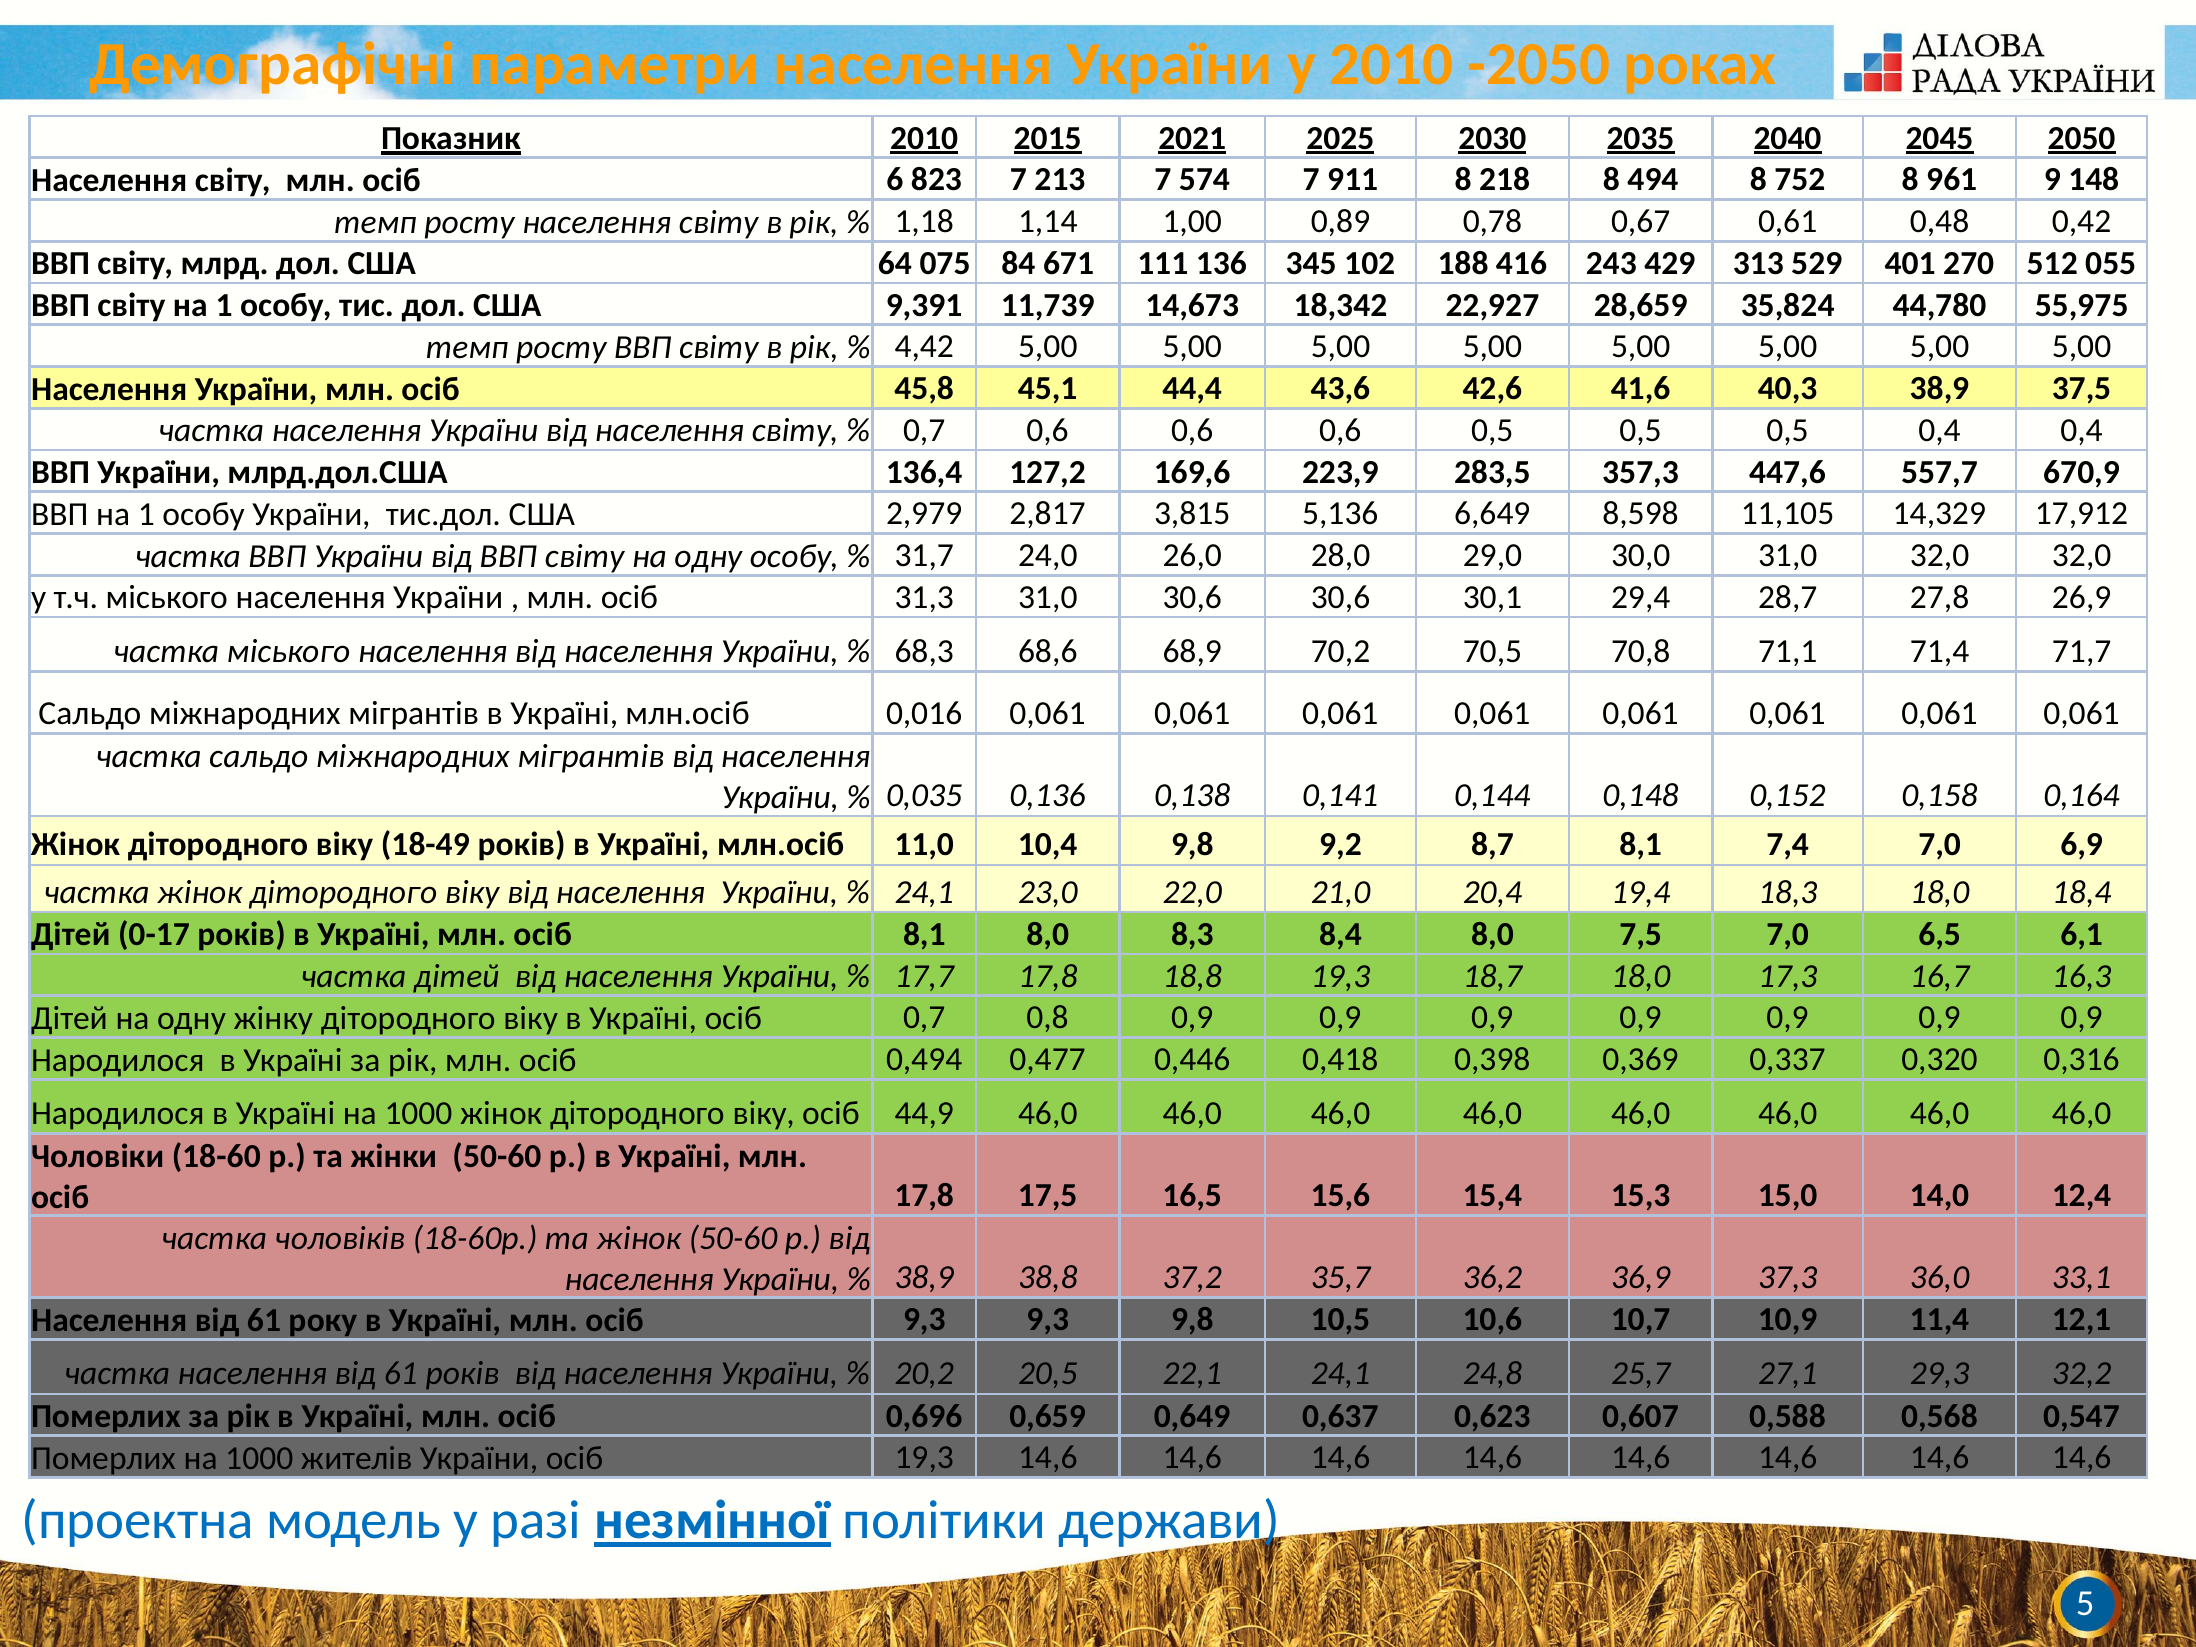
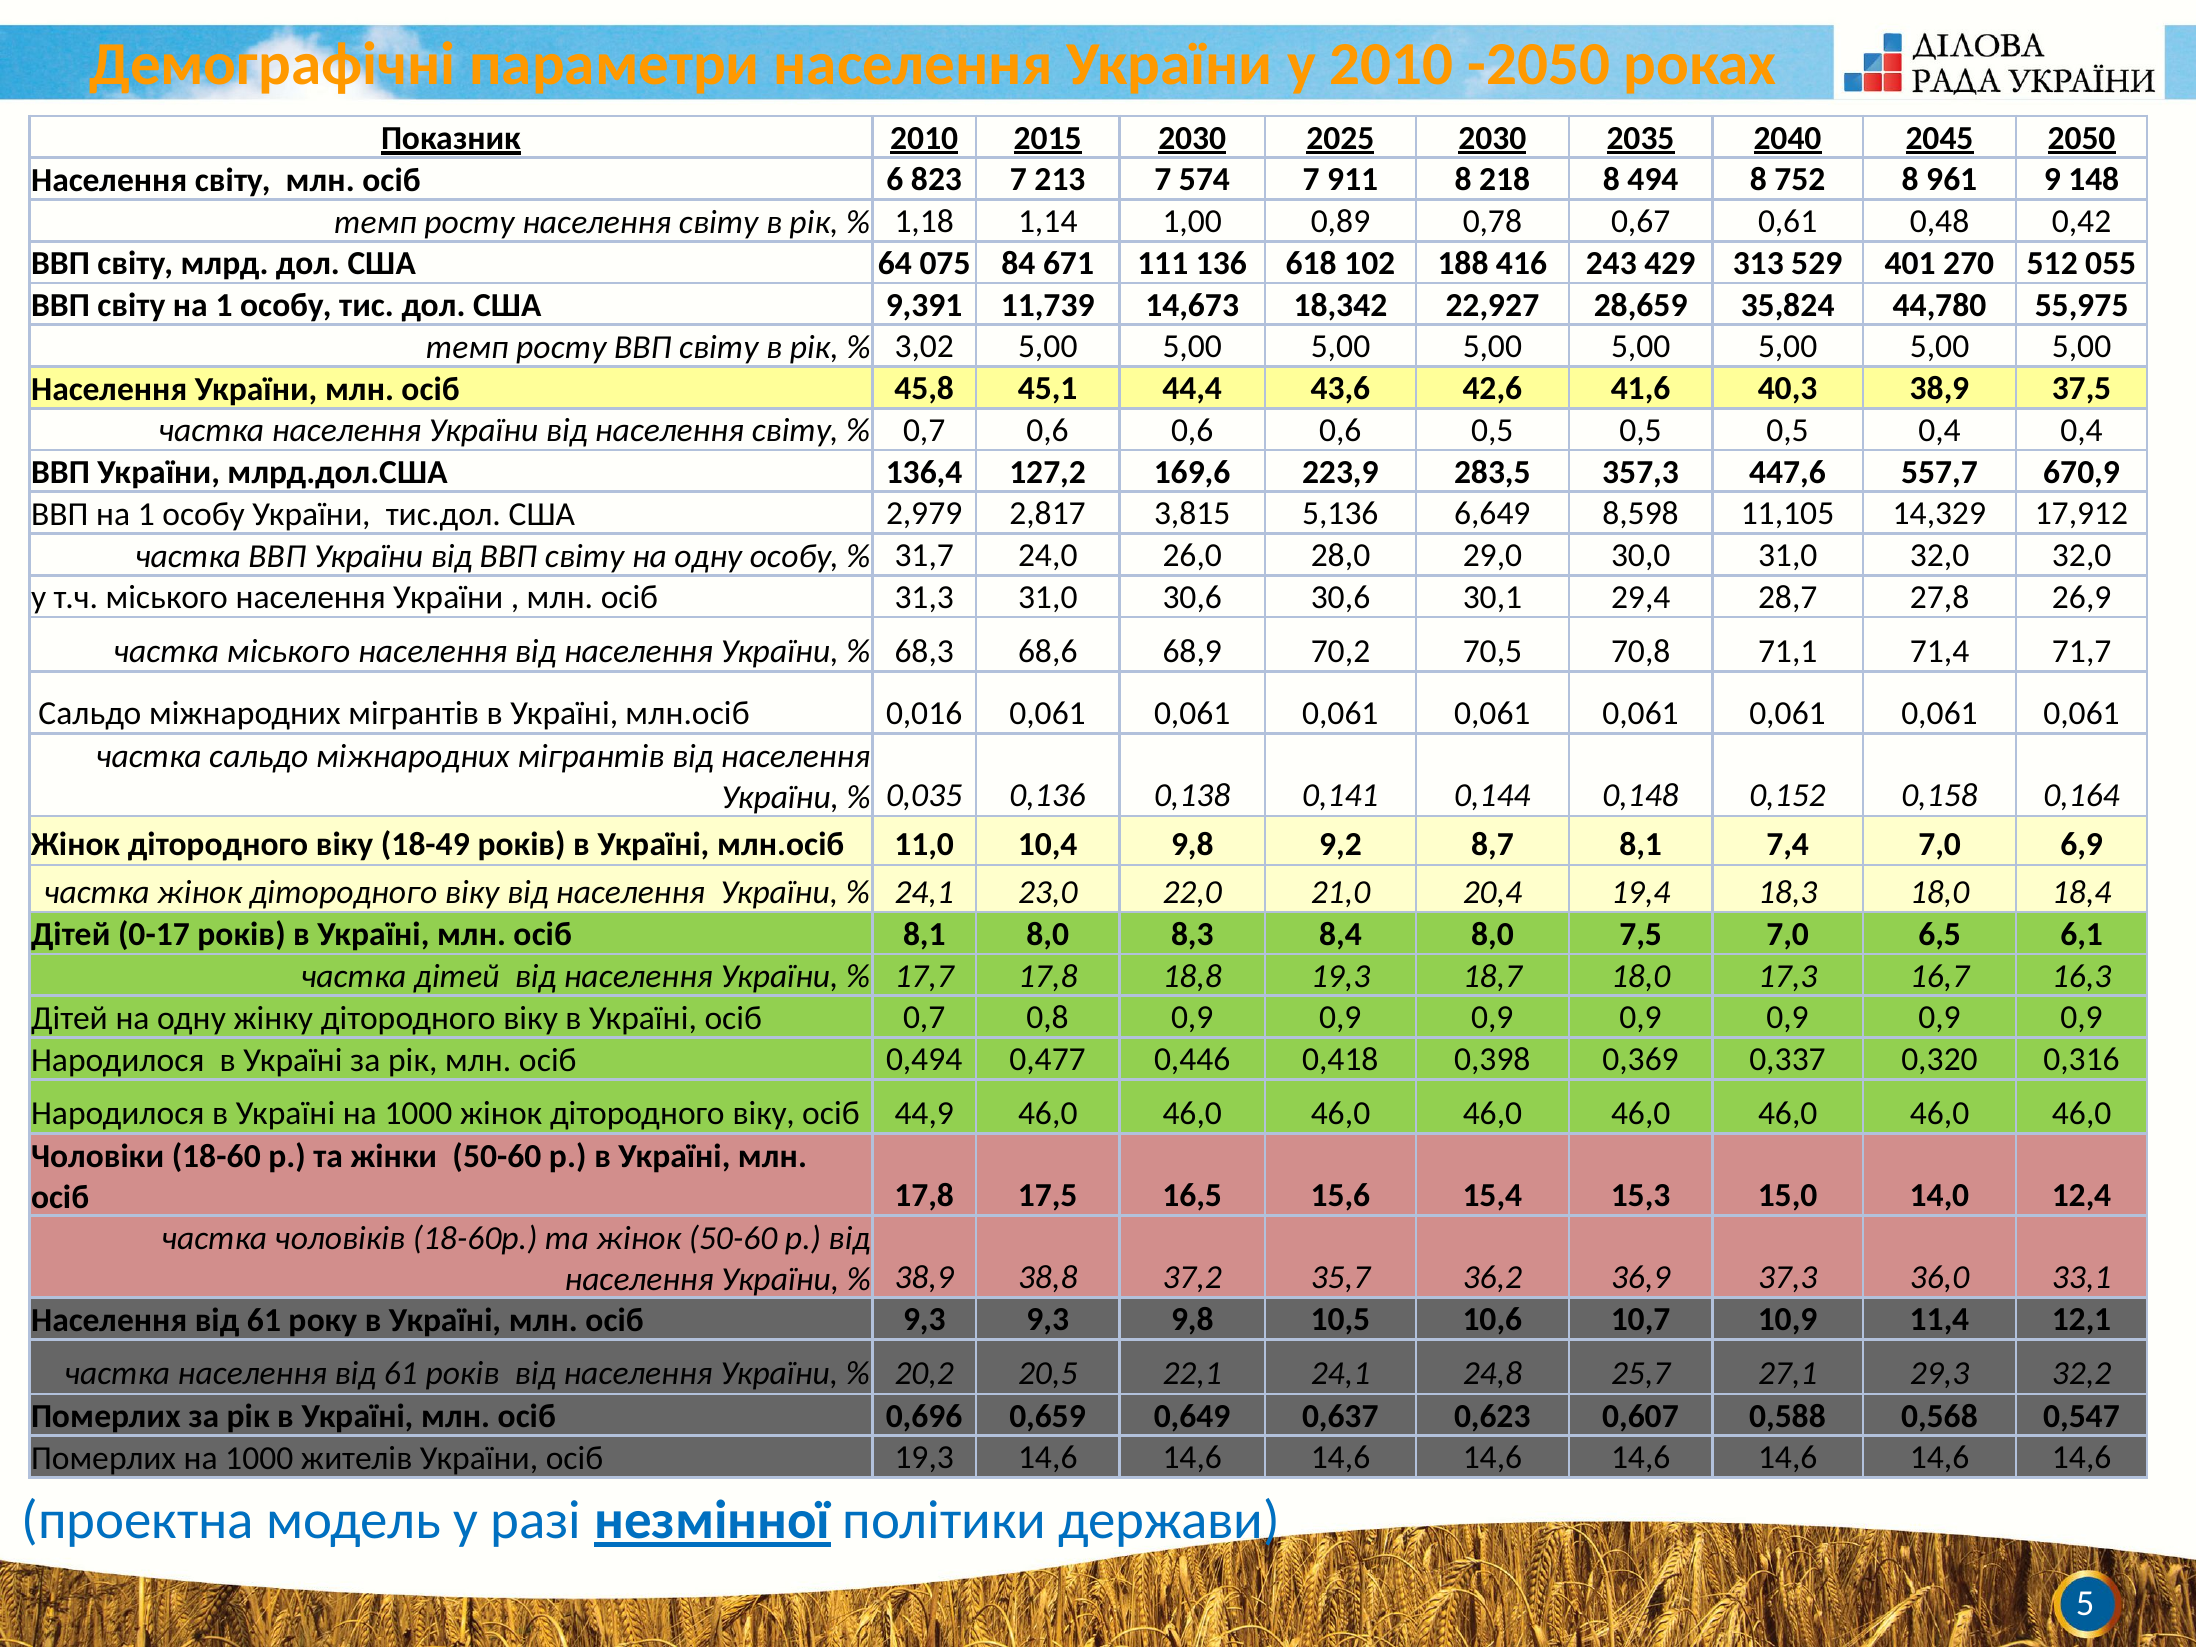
2015 2021: 2021 -> 2030
345: 345 -> 618
4,42: 4,42 -> 3,02
